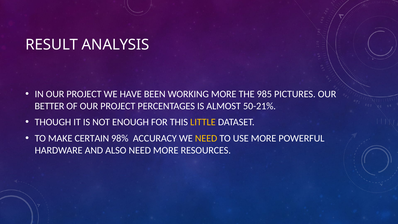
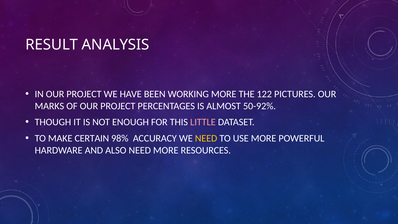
985: 985 -> 122
BETTER: BETTER -> MARKS
50-21%: 50-21% -> 50-92%
LITTLE colour: yellow -> pink
